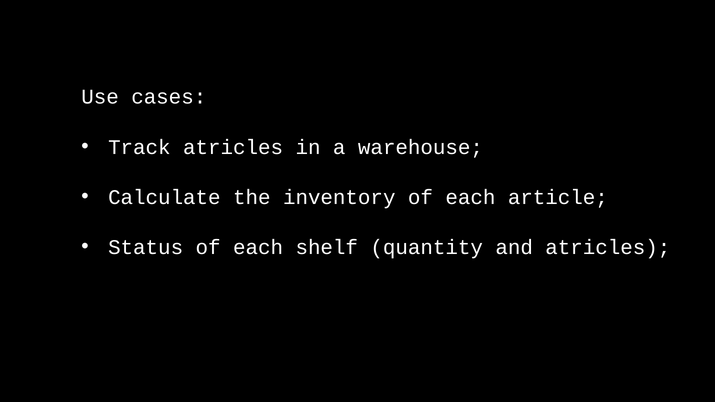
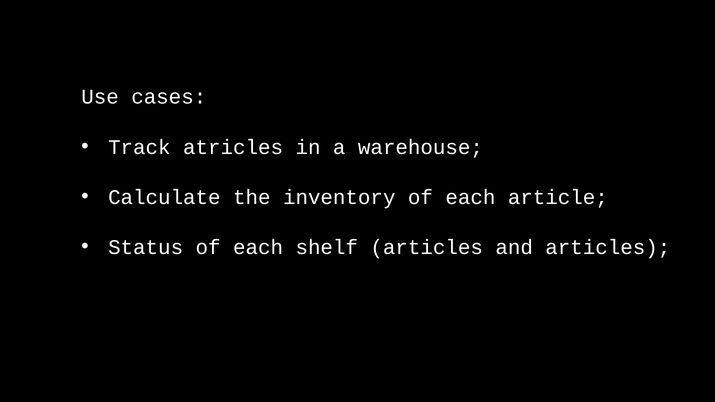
shelf quantity: quantity -> articles
and atricles: atricles -> articles
